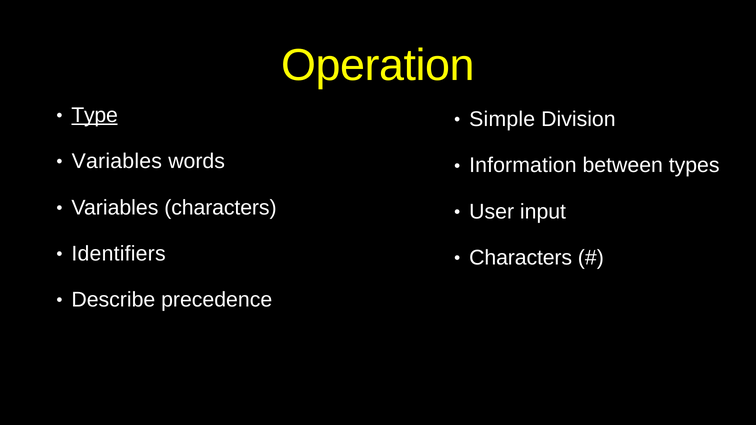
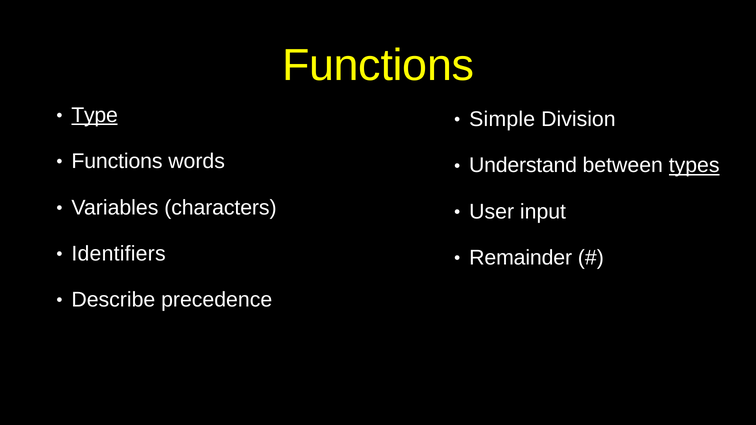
Operation at (378, 65): Operation -> Functions
Variables at (117, 161): Variables -> Functions
Information: Information -> Understand
types underline: none -> present
Characters at (521, 258): Characters -> Remainder
